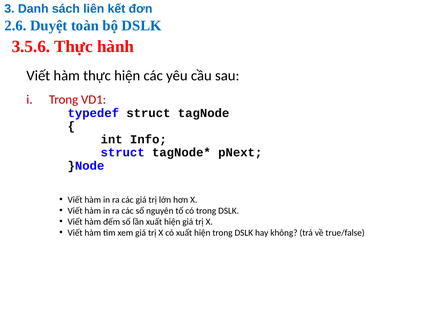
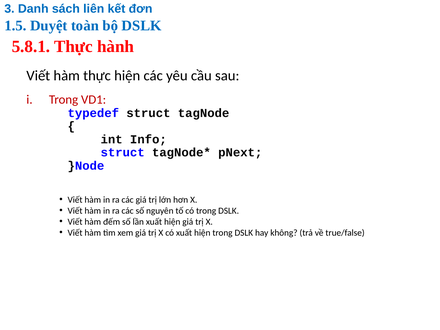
2.6: 2.6 -> 1.5
3.5.6: 3.5.6 -> 5.8.1
